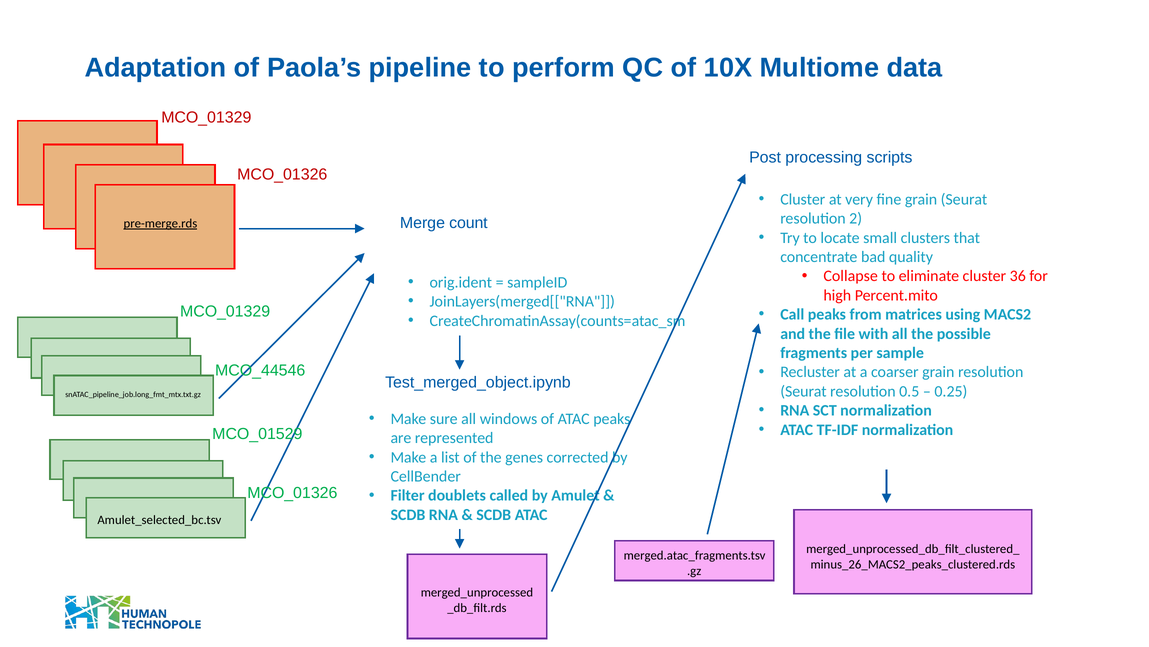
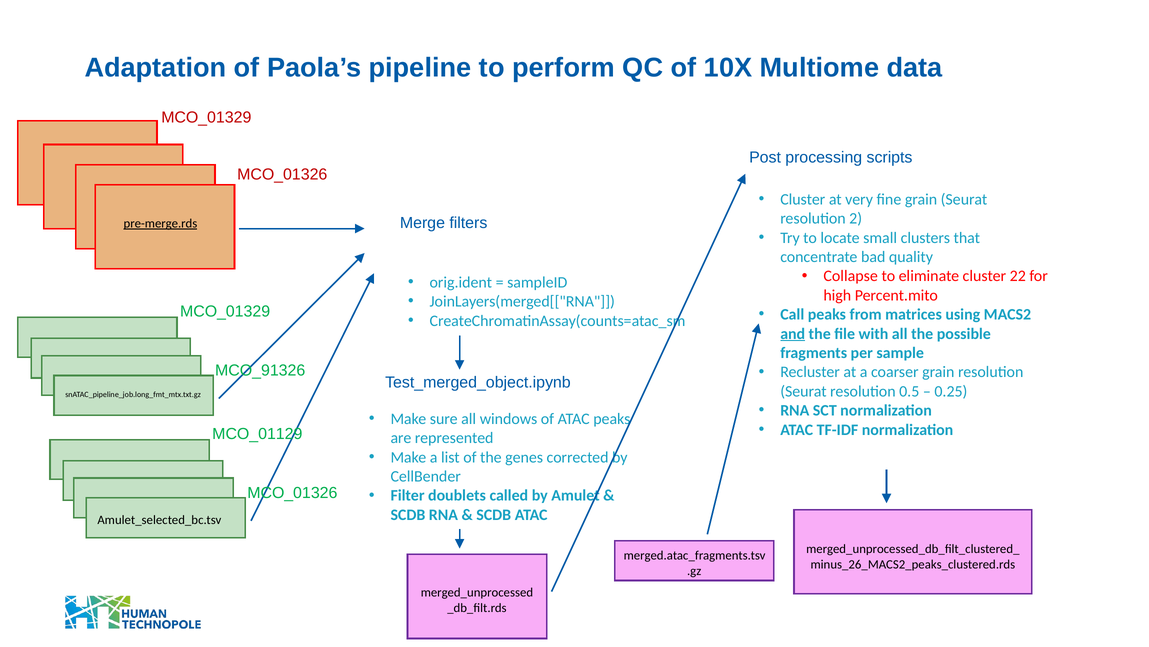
count: count -> filters
36: 36 -> 22
and underline: none -> present
MCO_44546: MCO_44546 -> MCO_91326
MCO_01529: MCO_01529 -> MCO_01129
